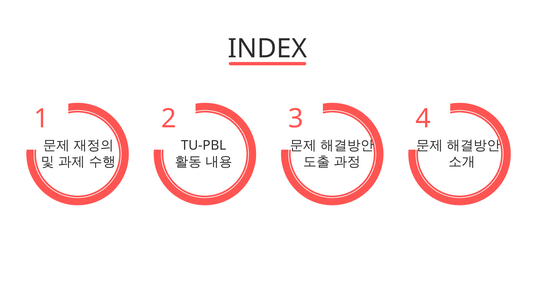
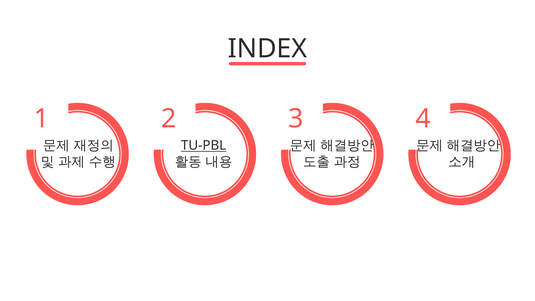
TU-PBL underline: none -> present
